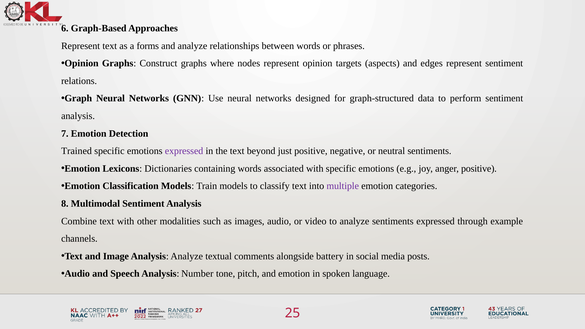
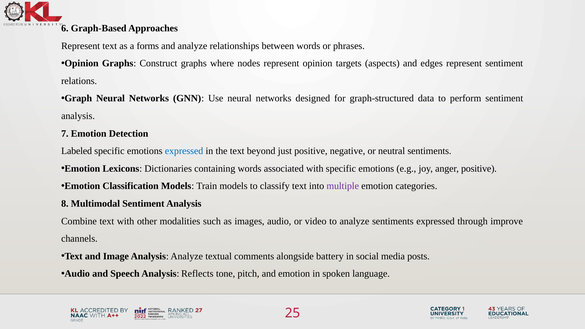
Trained: Trained -> Labeled
expressed at (184, 151) colour: purple -> blue
example: example -> improve
Number: Number -> Reflects
